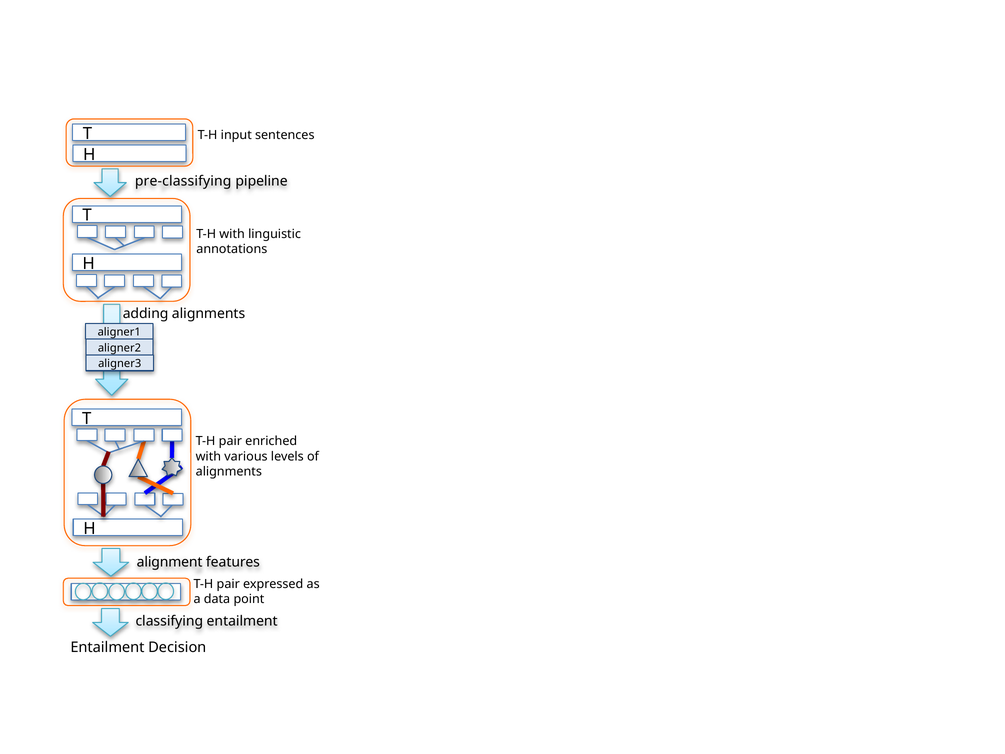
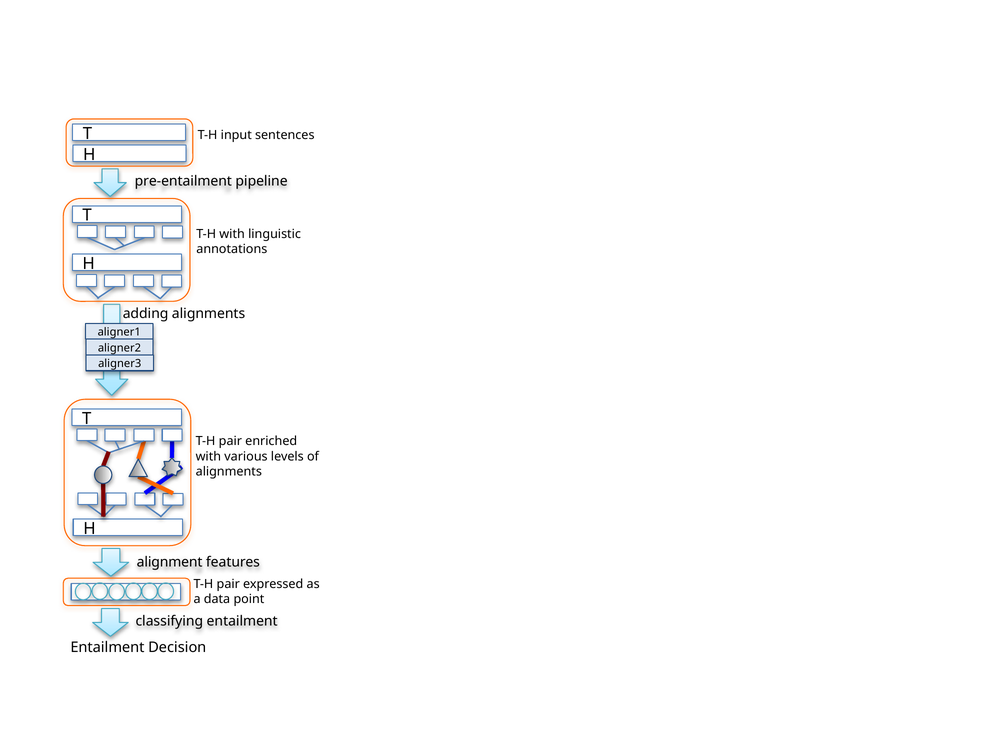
pre-classifying: pre-classifying -> pre-entailment
